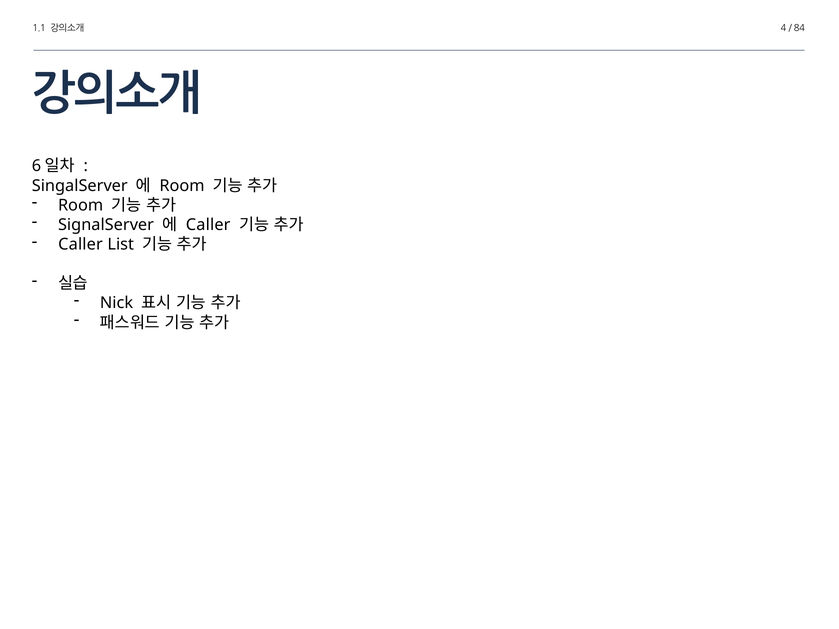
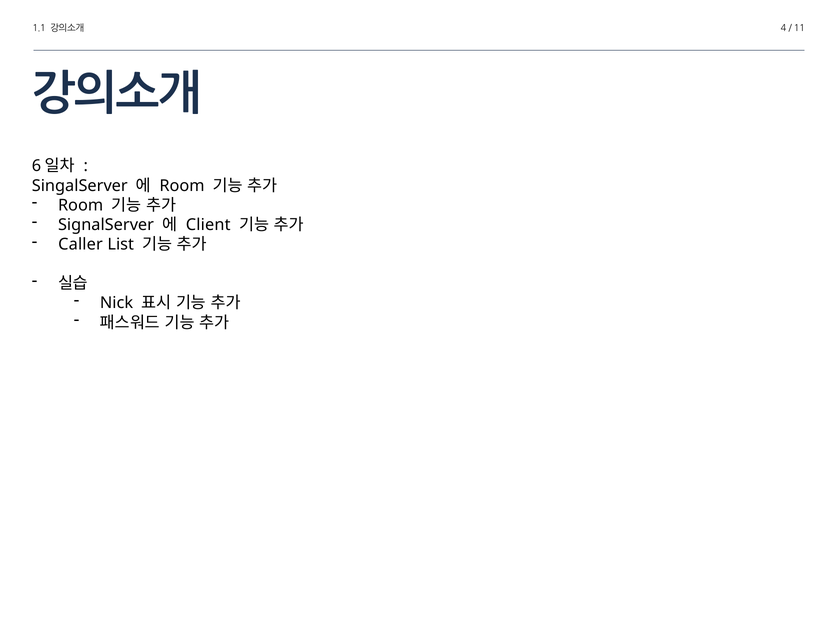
84: 84 -> 11
Caller at (208, 225): Caller -> Client
